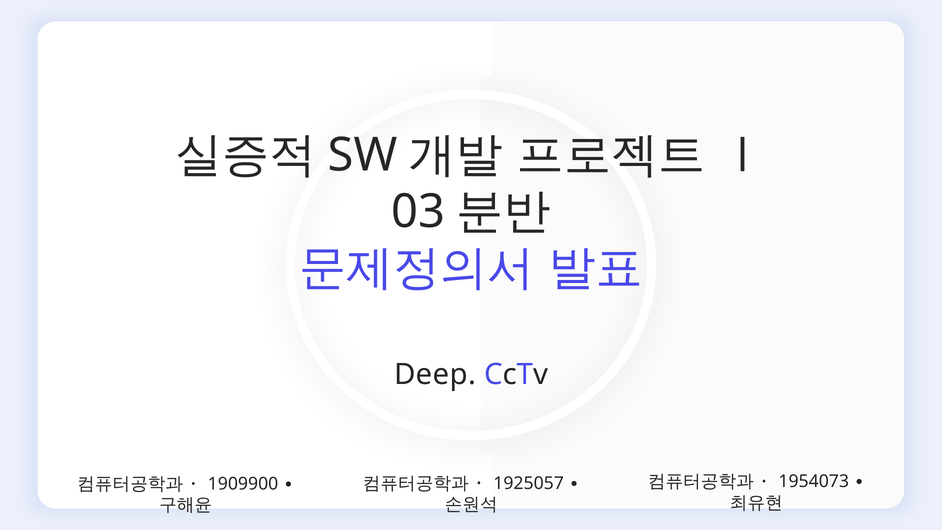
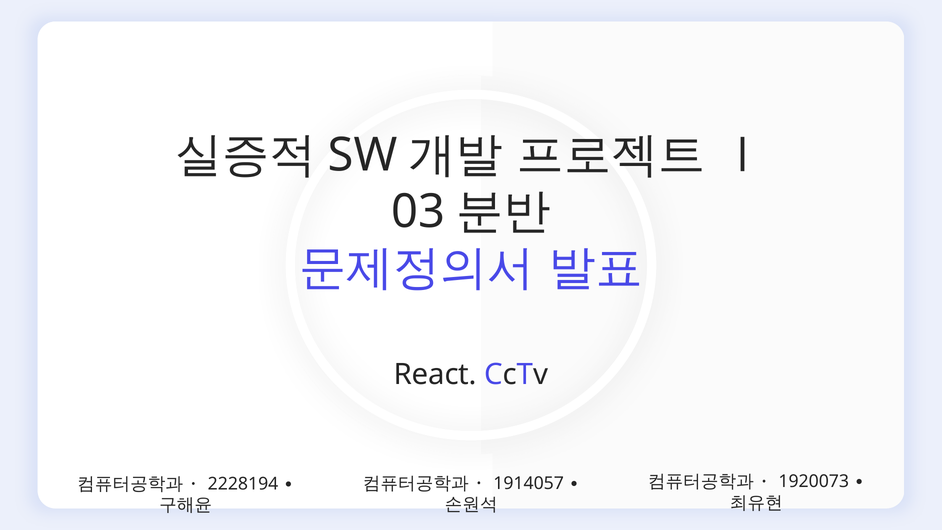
Deep: Deep -> React
1954073: 1954073 -> 1920073
1925057: 1925057 -> 1914057
1909900: 1909900 -> 2228194
